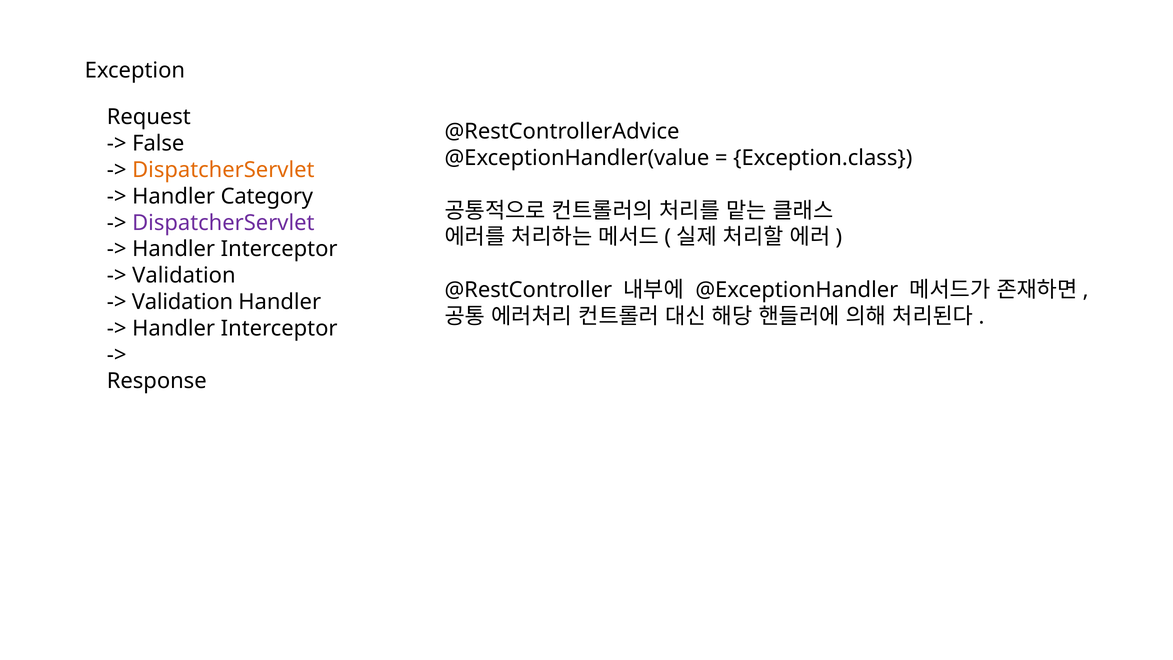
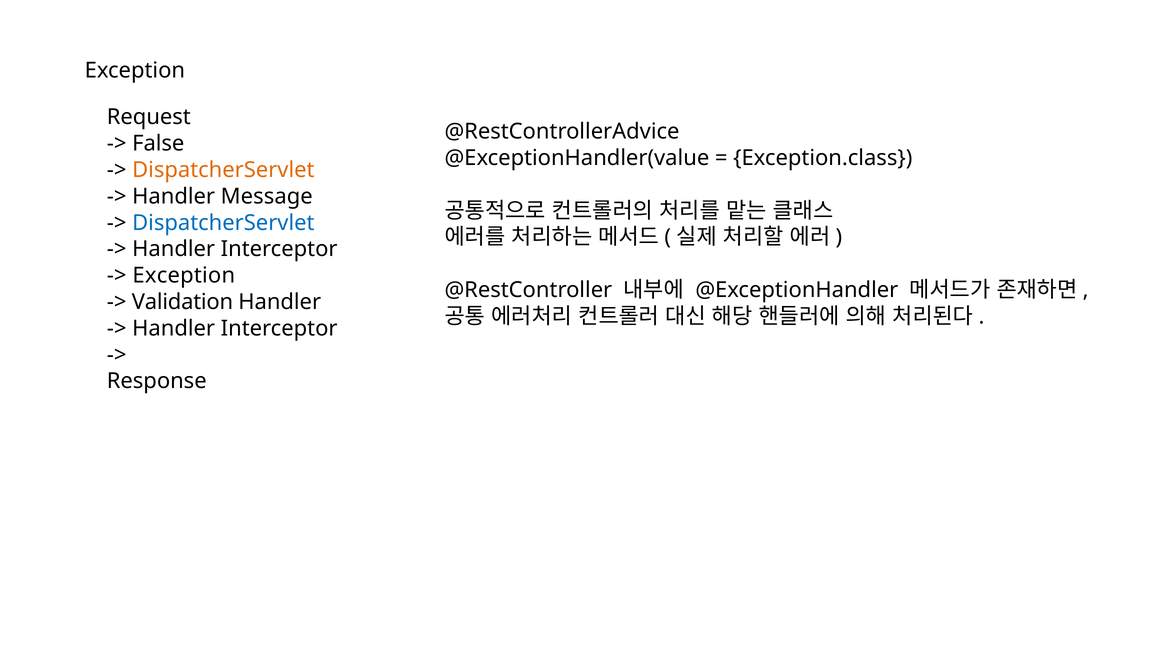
Category: Category -> Message
DispatcherServlet at (223, 223) colour: purple -> blue
Validation at (184, 276): Validation -> Exception
